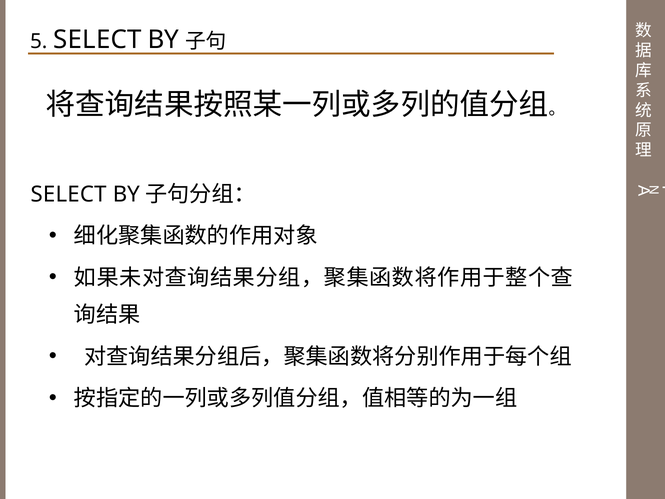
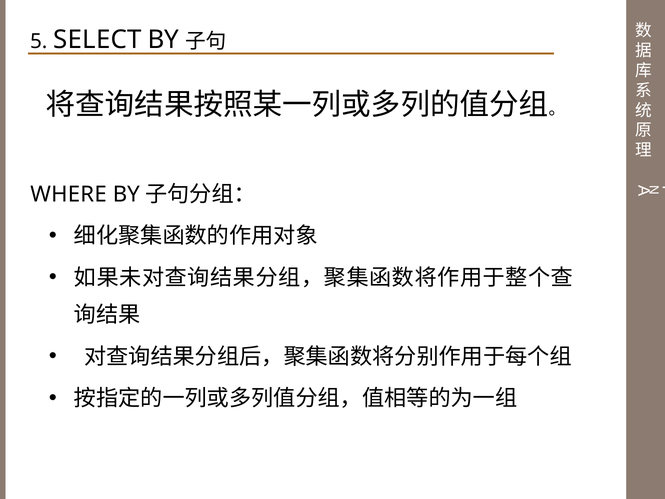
SELECT at (69, 194): SELECT -> WHERE
